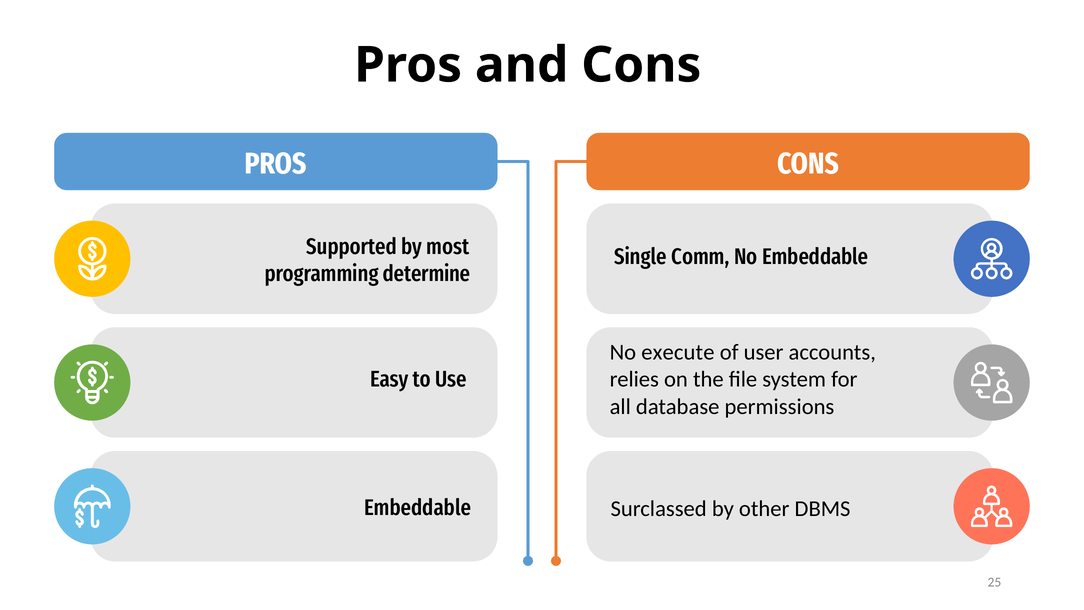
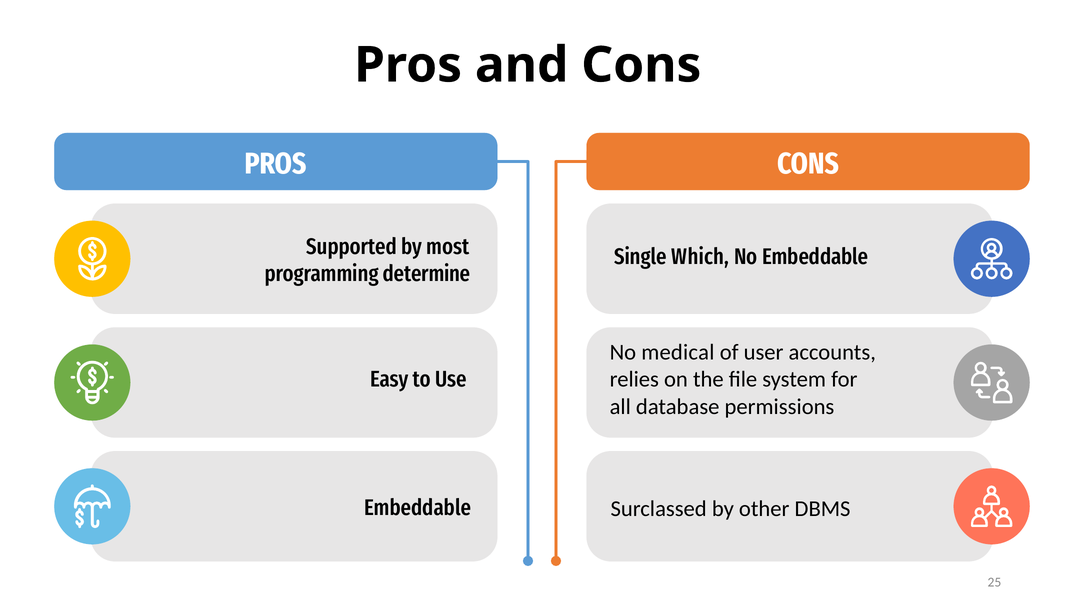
Comm: Comm -> Which
execute: execute -> medical
